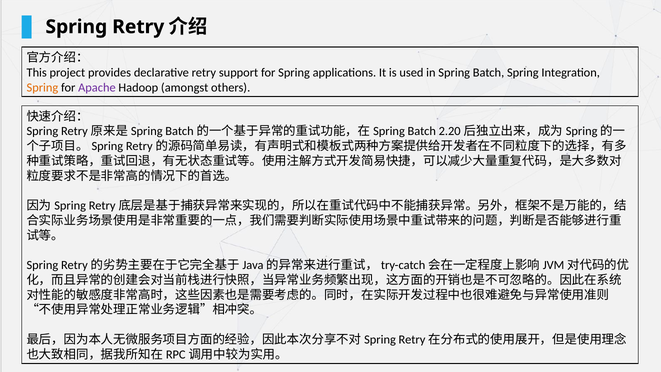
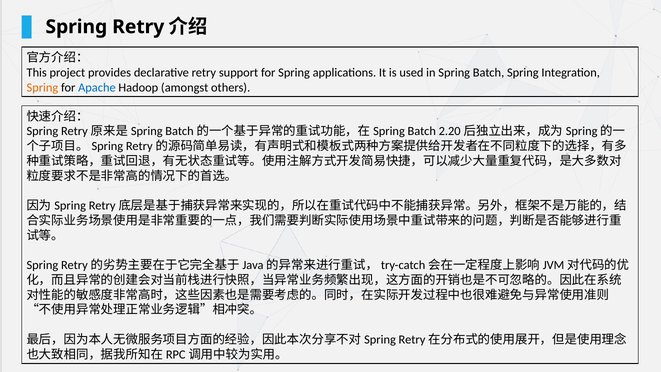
Apache colour: purple -> blue
